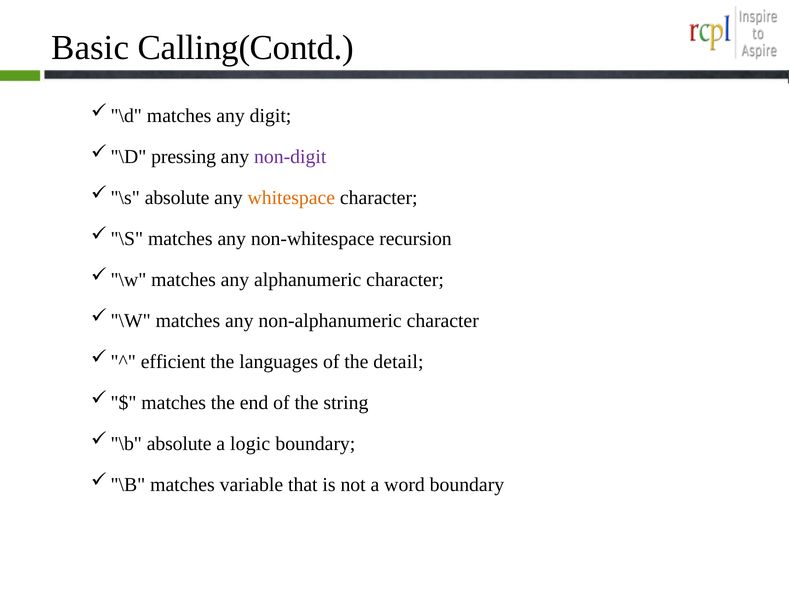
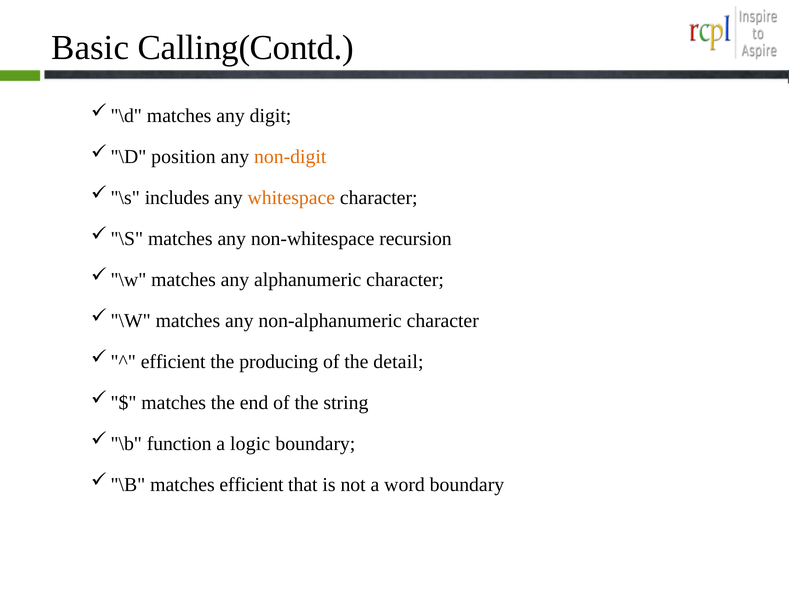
pressing: pressing -> position
non-digit colour: purple -> orange
absolute at (177, 197): absolute -> includes
languages: languages -> producing
absolute at (179, 443): absolute -> function
matches variable: variable -> efficient
